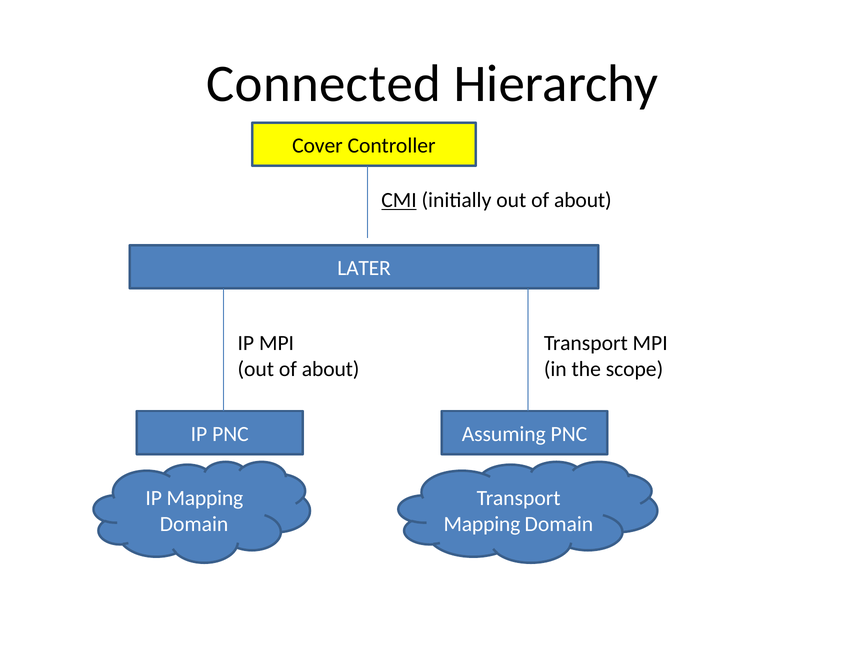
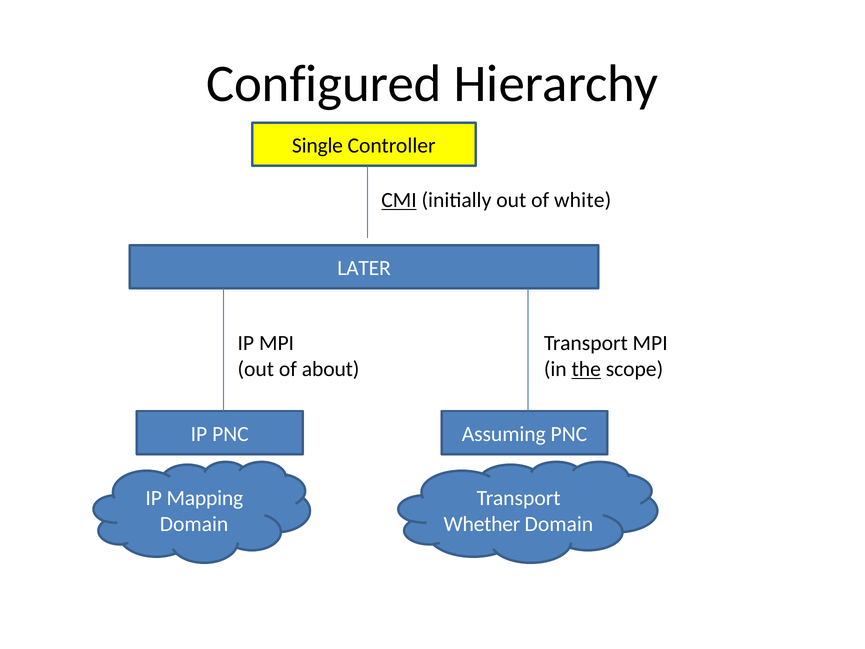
Connected: Connected -> Configured
Cover: Cover -> Single
initially out of about: about -> white
the underline: none -> present
Mapping at (482, 524): Mapping -> Whether
